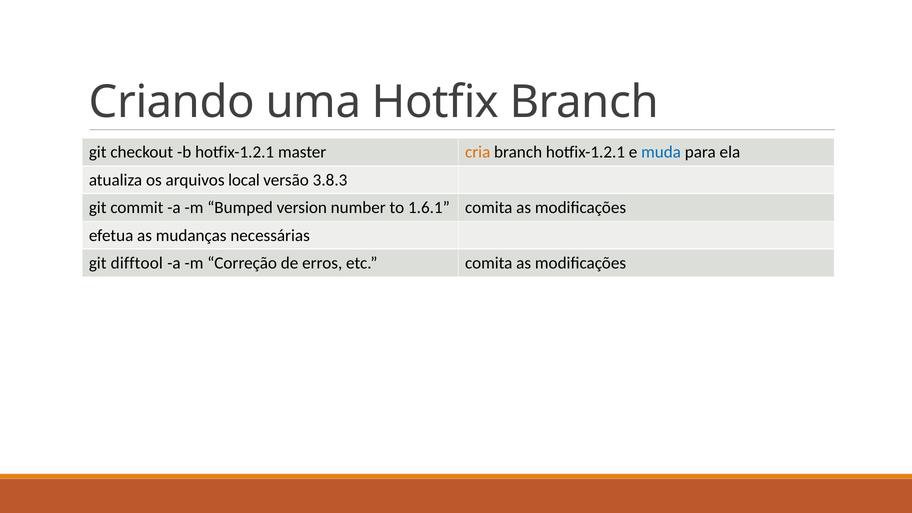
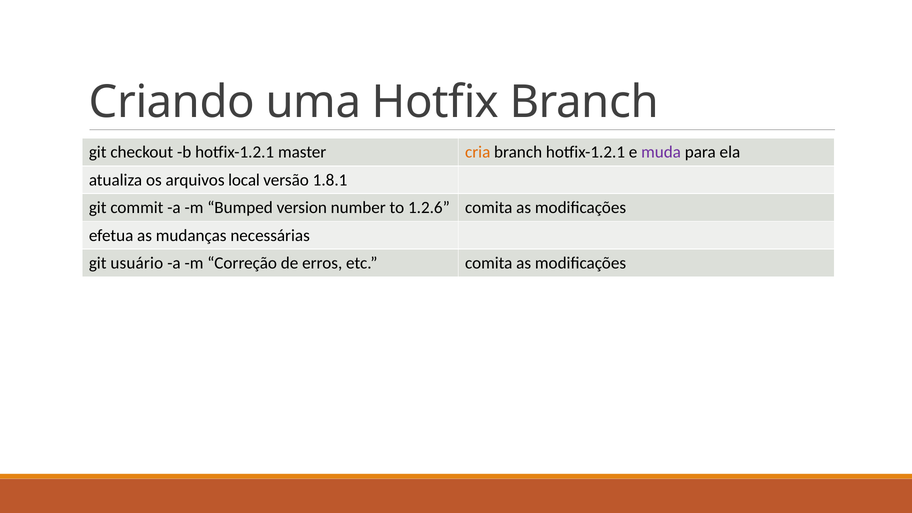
muda colour: blue -> purple
3.8.3: 3.8.3 -> 1.8.1
1.6.1: 1.6.1 -> 1.2.6
difftool: difftool -> usuário
